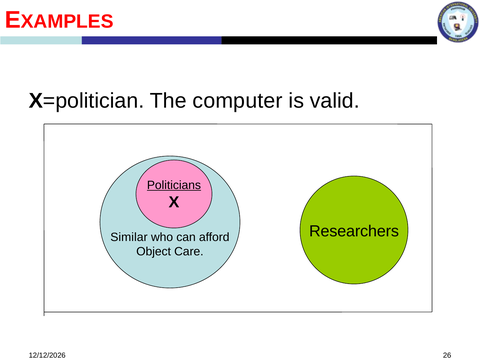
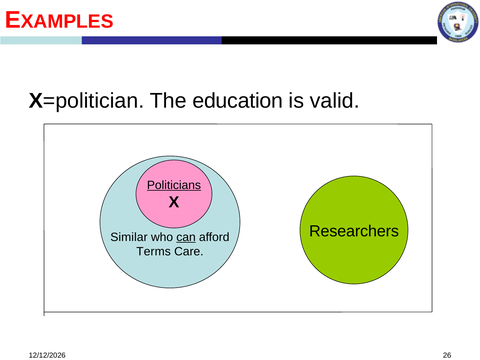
computer: computer -> education
can underline: none -> present
Object: Object -> Terms
